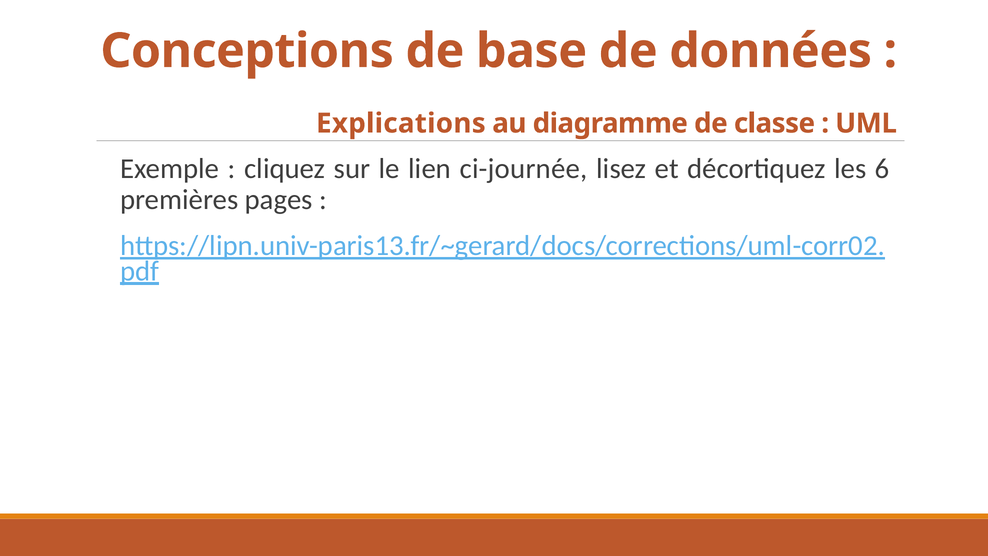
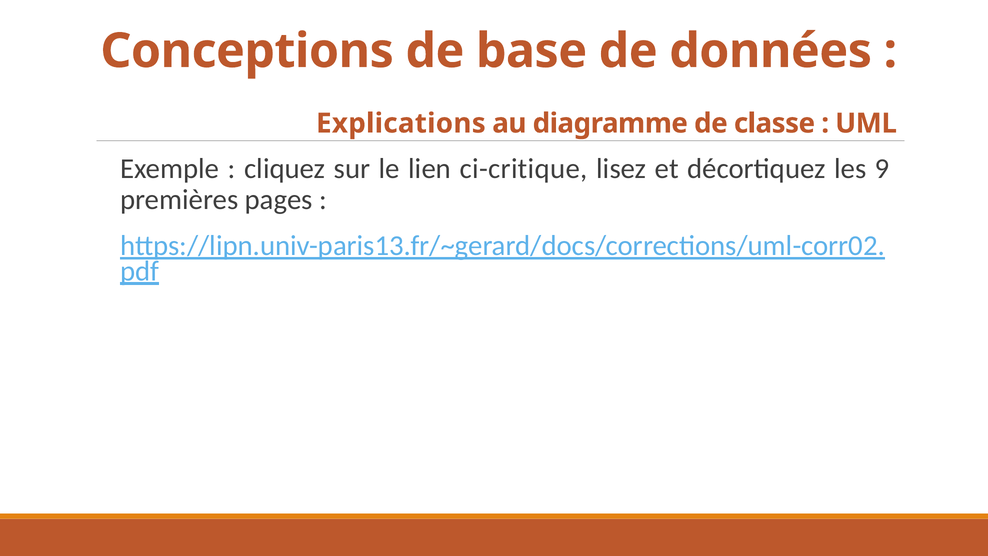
ci-journée: ci-journée -> ci-critique
6: 6 -> 9
